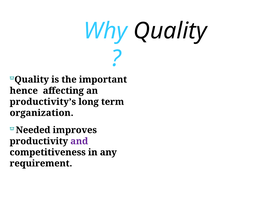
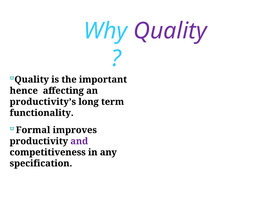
Quality colour: black -> purple
organization: organization -> functionality
Needed: Needed -> Formal
requirement: requirement -> specification
